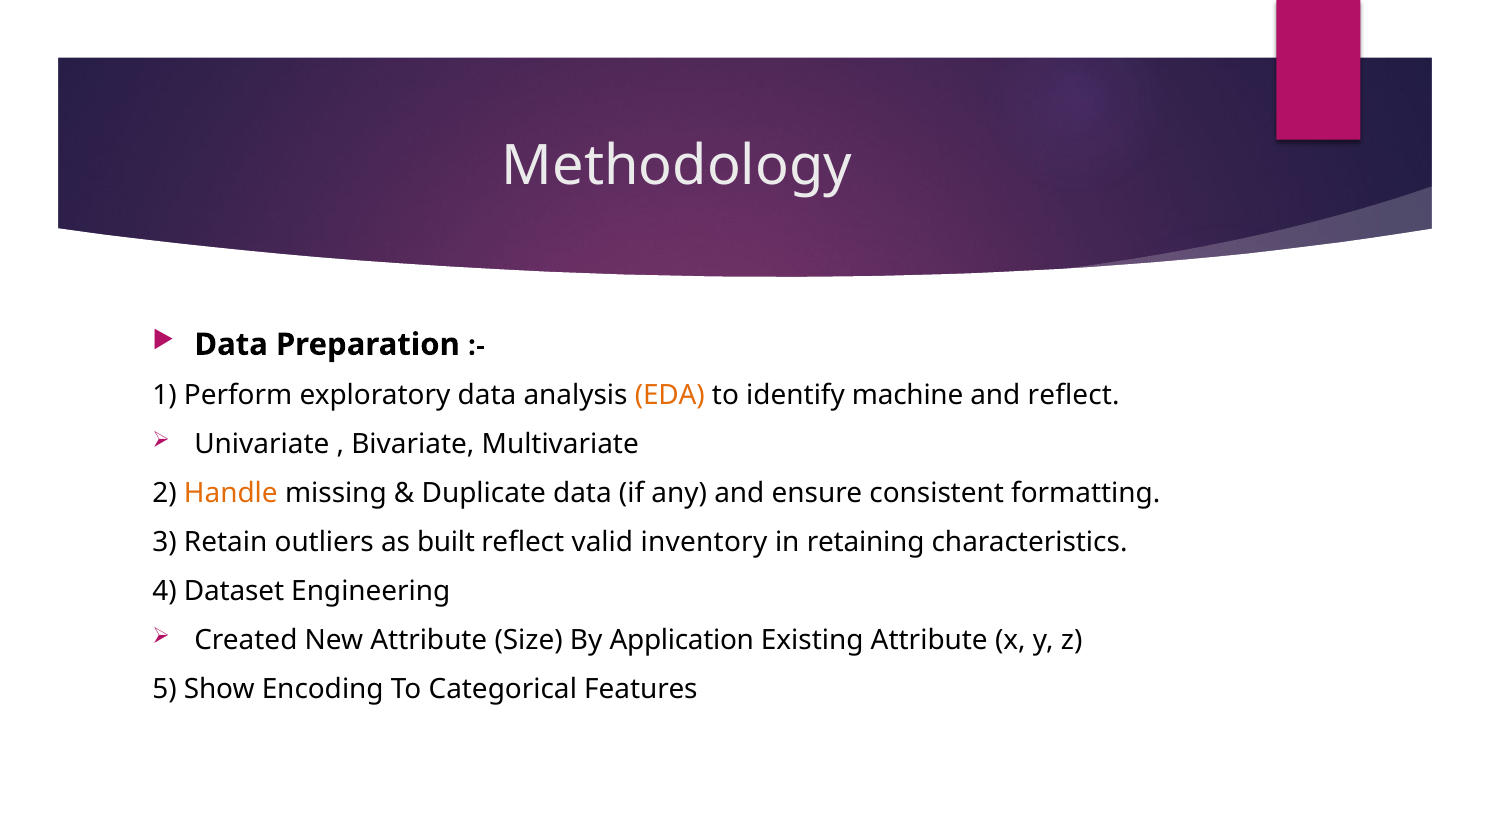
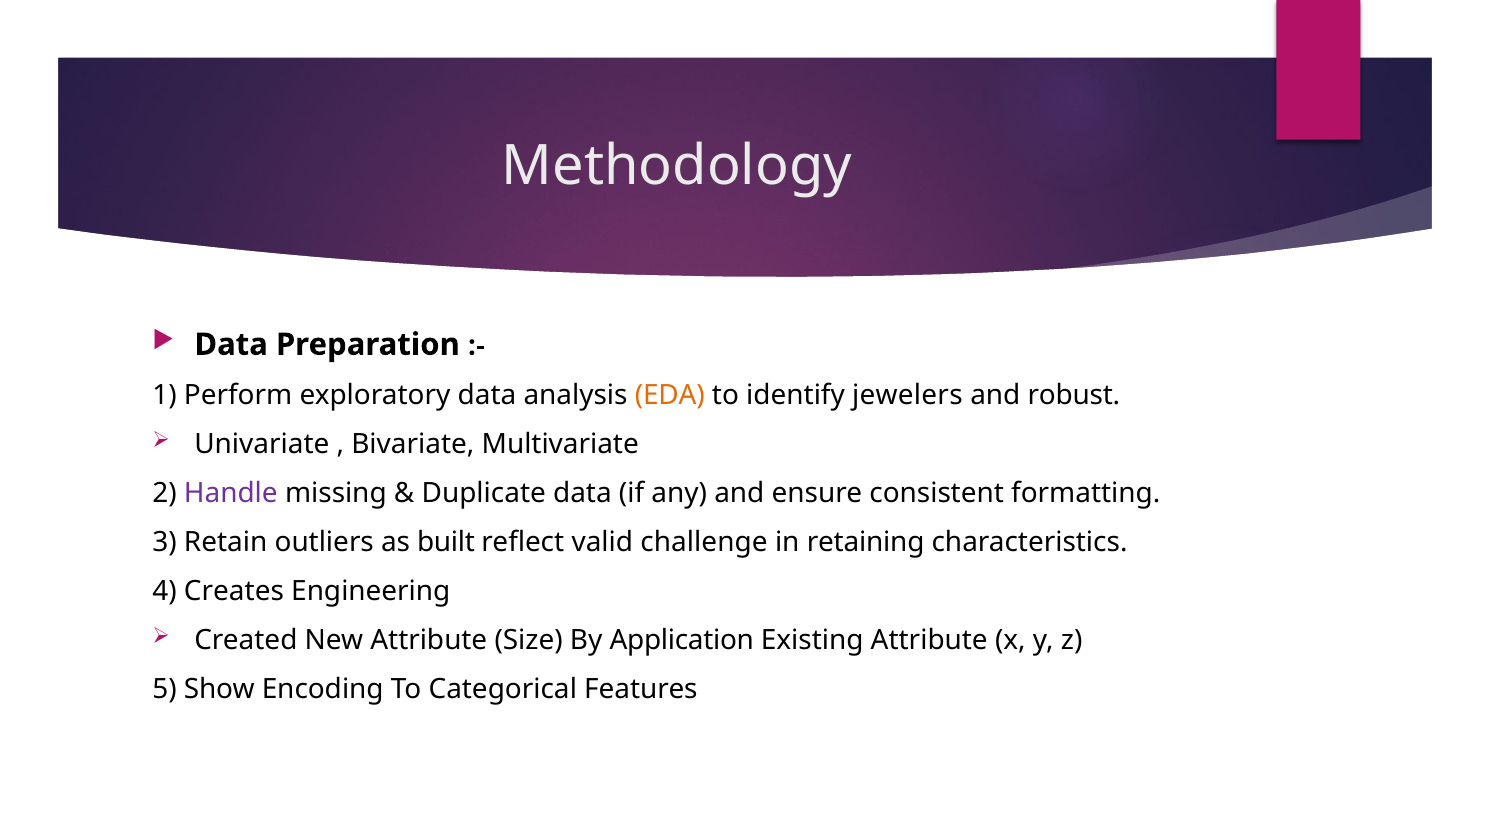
machine: machine -> jewelers
and reflect: reflect -> robust
Handle colour: orange -> purple
inventory: inventory -> challenge
Dataset: Dataset -> Creates
